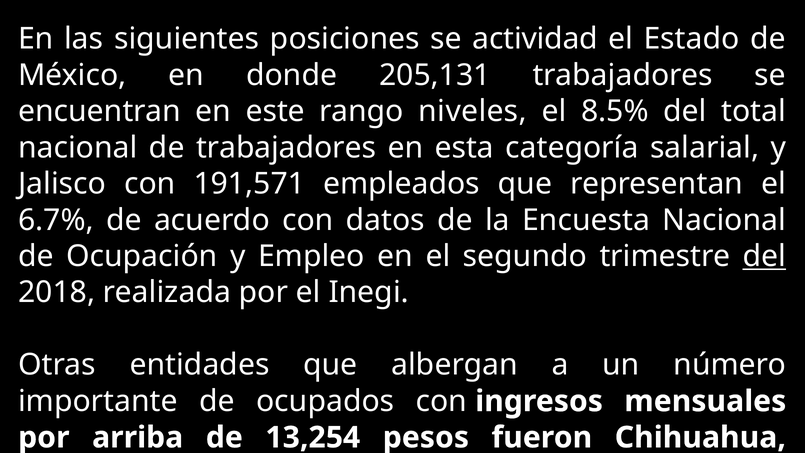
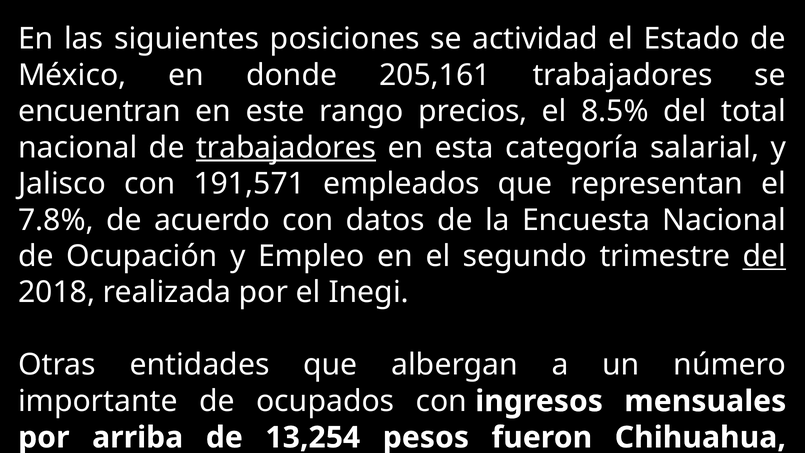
205,131: 205,131 -> 205,161
niveles: niveles -> precios
trabajadores at (286, 148) underline: none -> present
6.7%: 6.7% -> 7.8%
